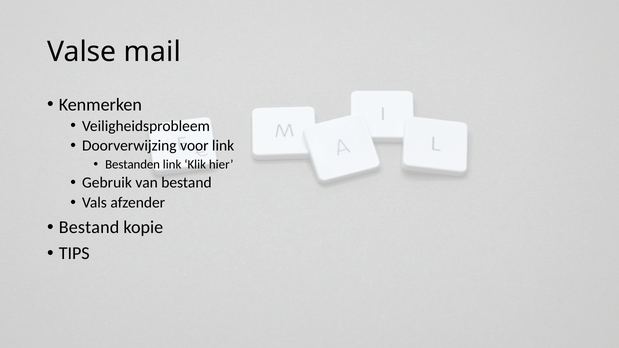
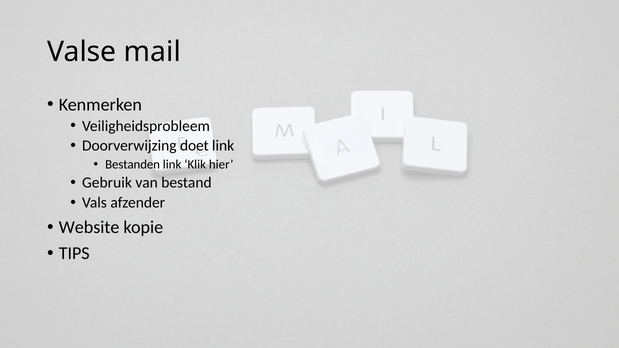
voor: voor -> doet
Bestand at (89, 227): Bestand -> Website
